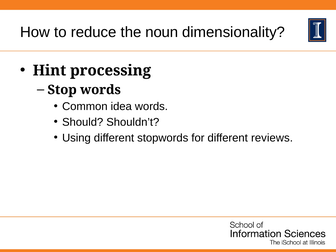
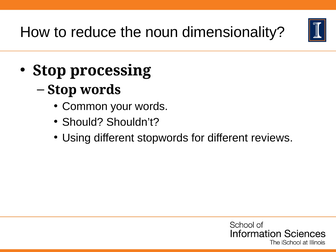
Hint at (49, 70): Hint -> Stop
idea: idea -> your
